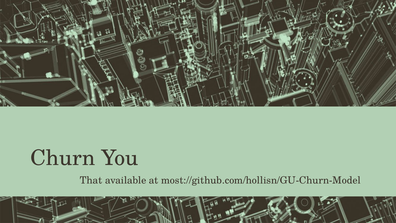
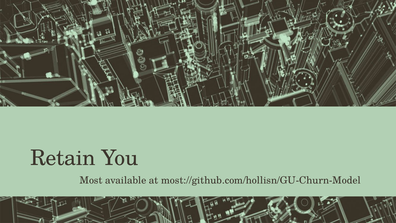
Churn: Churn -> Retain
That: That -> Most
